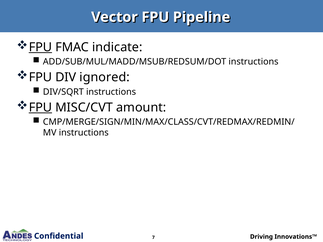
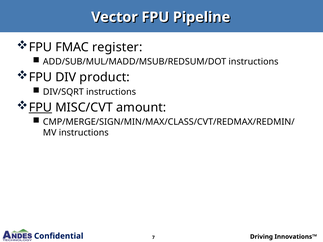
FPU at (40, 47) underline: present -> none
indicate: indicate -> register
ignored: ignored -> product
